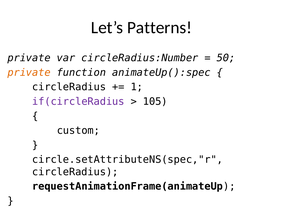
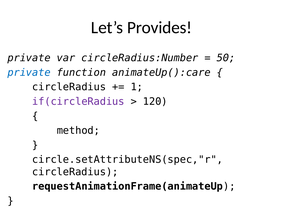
Patterns: Patterns -> Provides
private at (29, 72) colour: orange -> blue
animateUp():spec: animateUp():spec -> animateUp():care
105: 105 -> 120
custom: custom -> method
